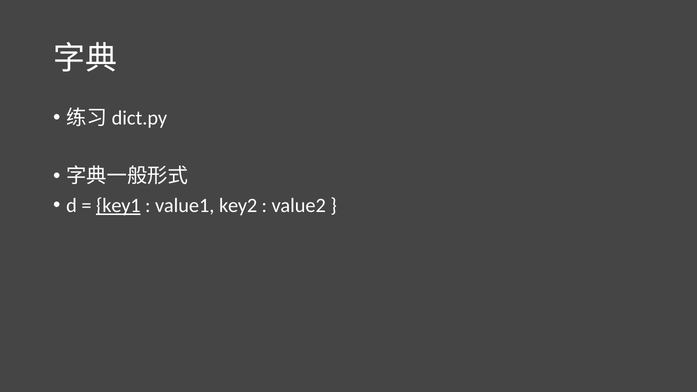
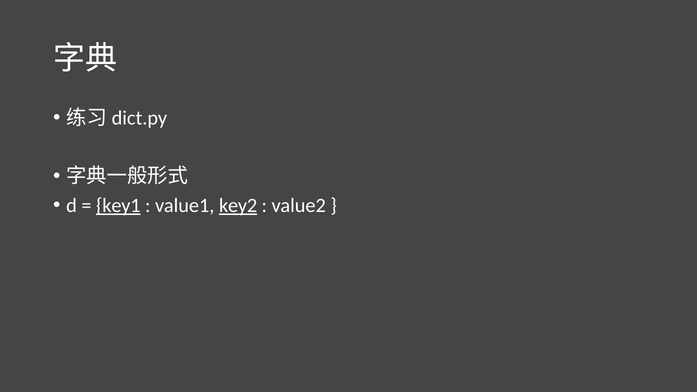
key2 underline: none -> present
